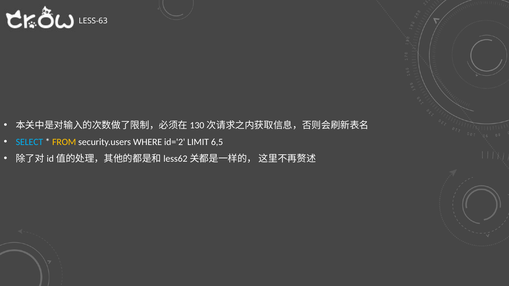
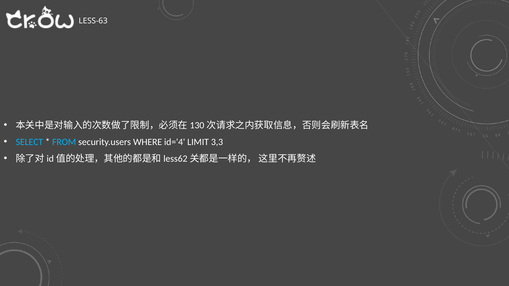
FROM colour: yellow -> light blue
id='2: id='2 -> id='4
6,5: 6,5 -> 3,3
